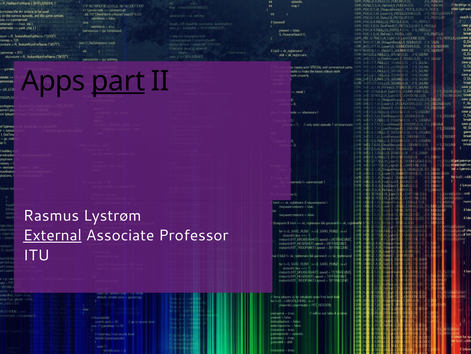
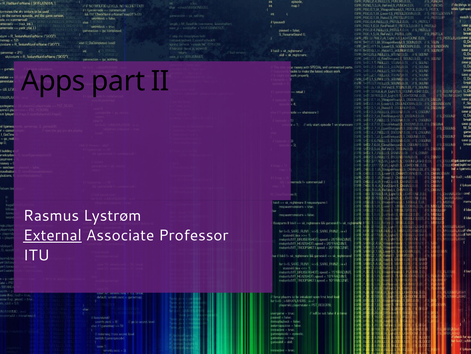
part underline: present -> none
